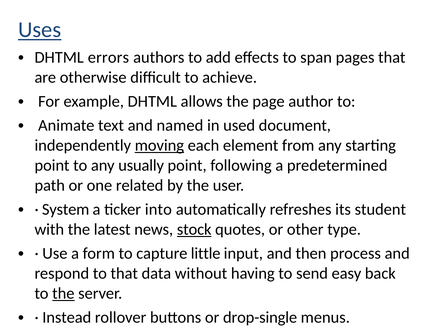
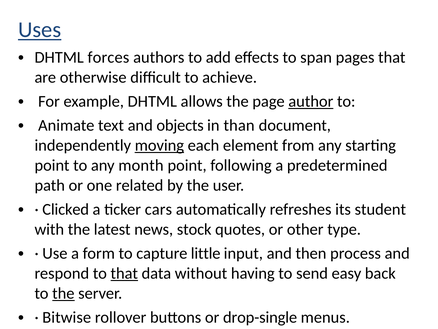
errors: errors -> forces
author underline: none -> present
named: named -> objects
used: used -> than
usually: usually -> month
System: System -> Clicked
into: into -> cars
stock underline: present -> none
that at (124, 273) underline: none -> present
Instead: Instead -> Bitwise
